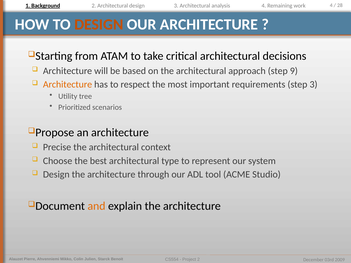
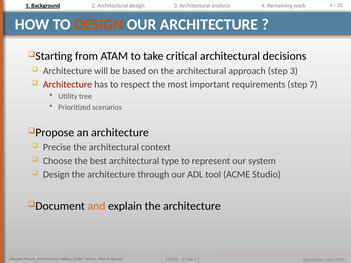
step 9: 9 -> 3
Architecture at (67, 85) colour: orange -> red
step 3: 3 -> 7
